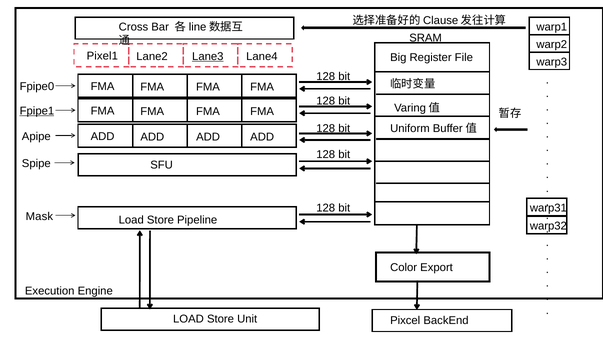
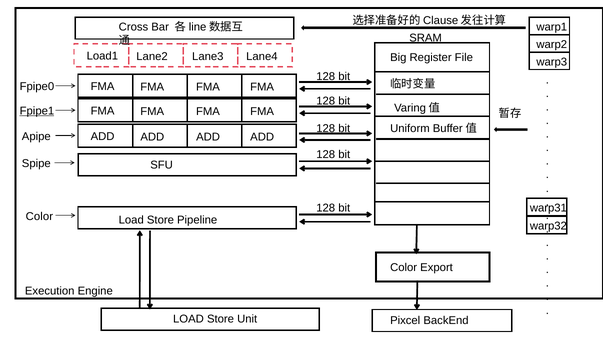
Pixel1: Pixel1 -> Load1
Lane3 underline: present -> none
Mask at (39, 217): Mask -> Color
